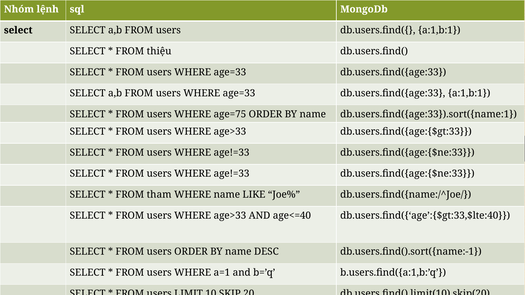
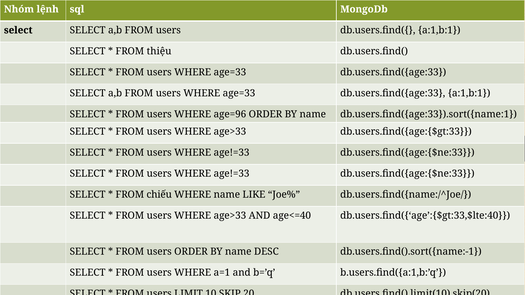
age=75: age=75 -> age=96
tham: tham -> chiếu
